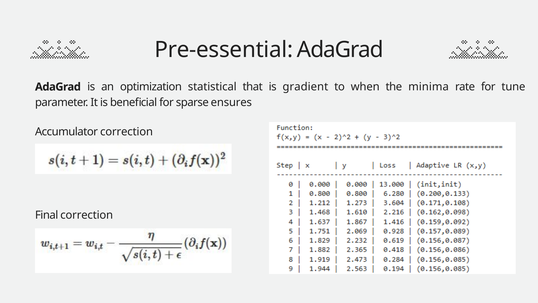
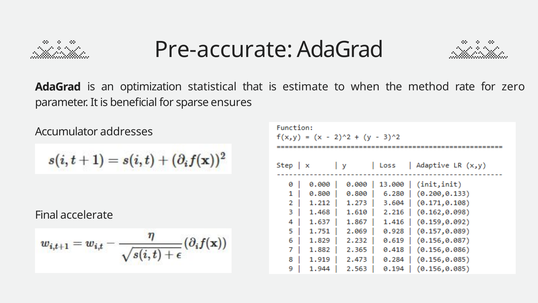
Pre-essential: Pre-essential -> Pre-accurate
gradient: gradient -> estimate
minima: minima -> method
tune: tune -> zero
Accumulator correction: correction -> addresses
Final correction: correction -> accelerate
